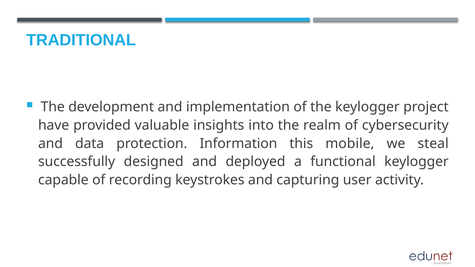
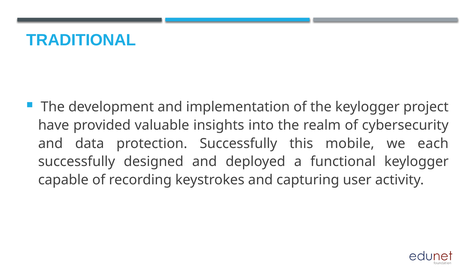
protection Information: Information -> Successfully
steal: steal -> each
